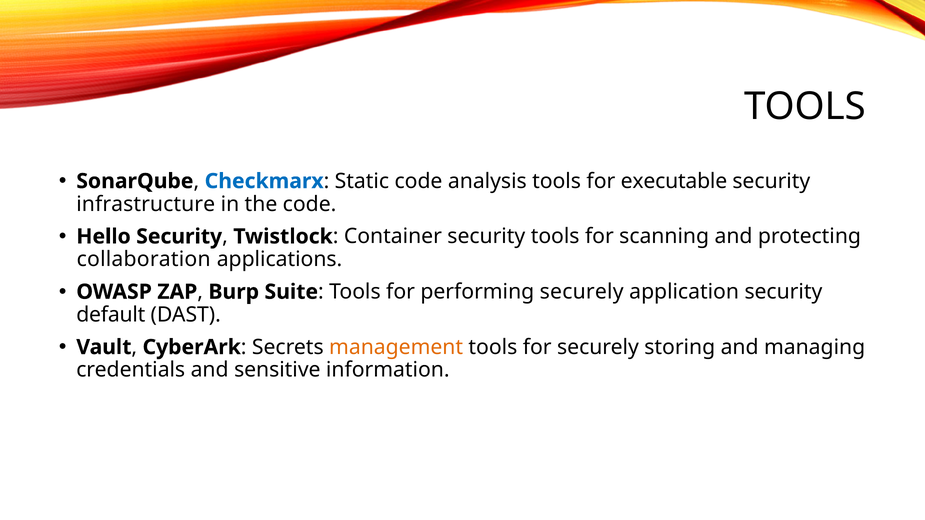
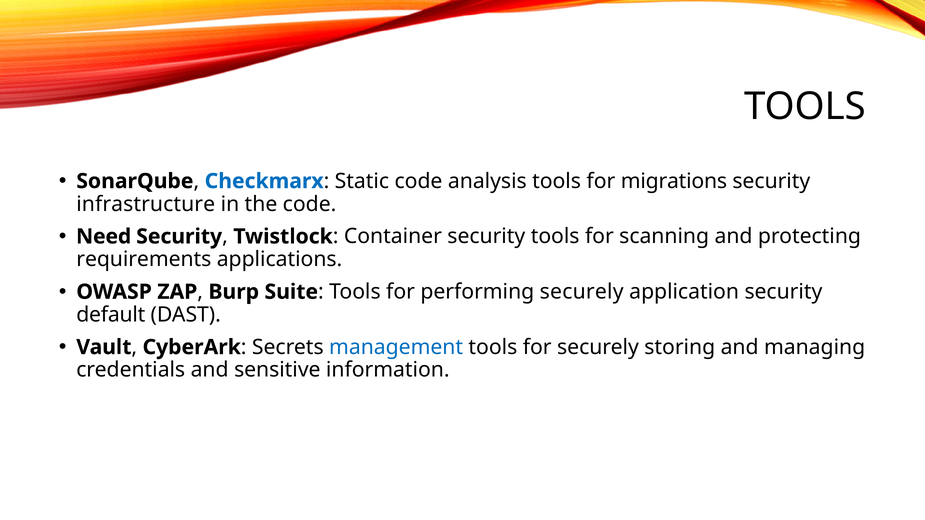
executable: executable -> migrations
Hello: Hello -> Need
collaboration: collaboration -> requirements
management colour: orange -> blue
